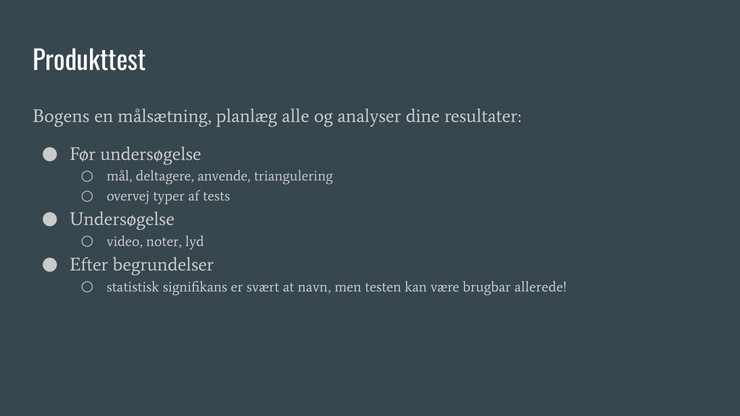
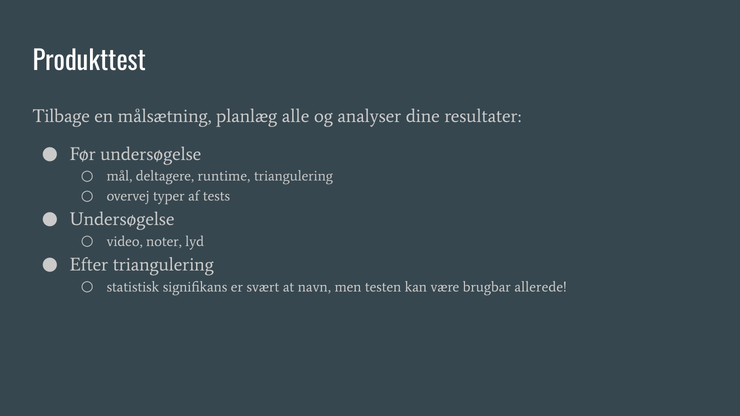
Bogens: Bogens -> Tilbage
anvende: anvende -> runtime
Efter begrundelser: begrundelser -> triangulering
